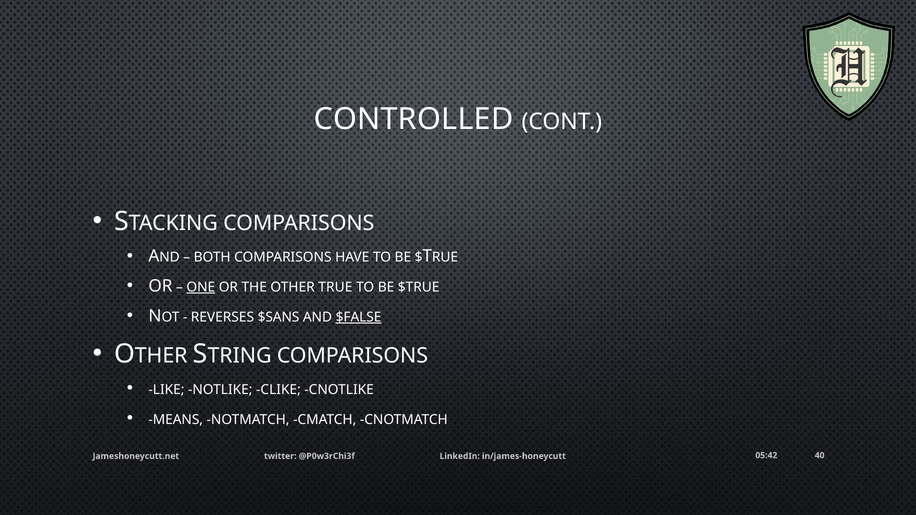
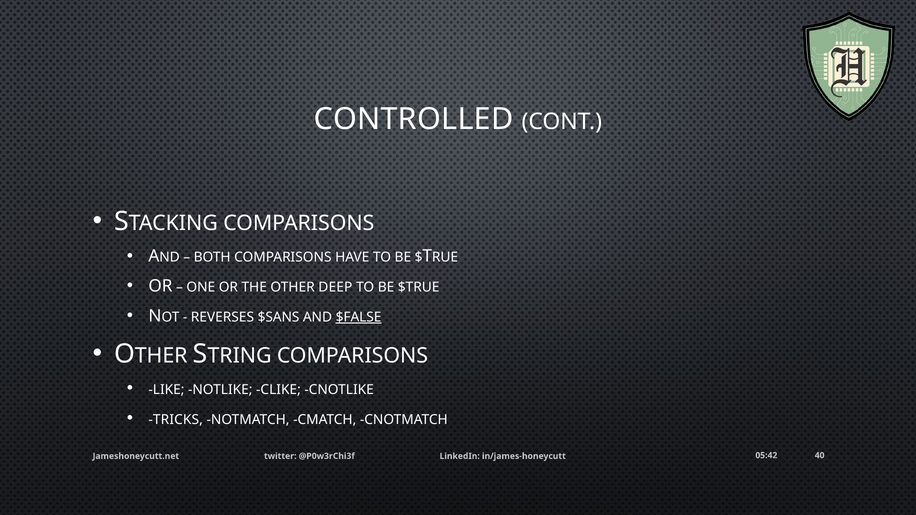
ONE underline: present -> none
TRUE: TRUE -> DEEP
MEANS: MEANS -> TRICKS
